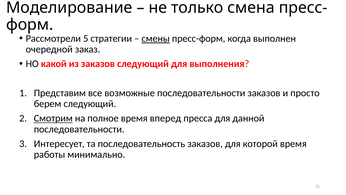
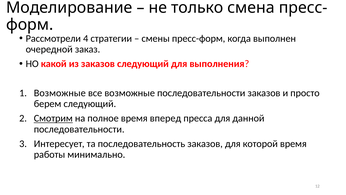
5: 5 -> 4
смены underline: present -> none
Представим at (60, 93): Представим -> Возможные
